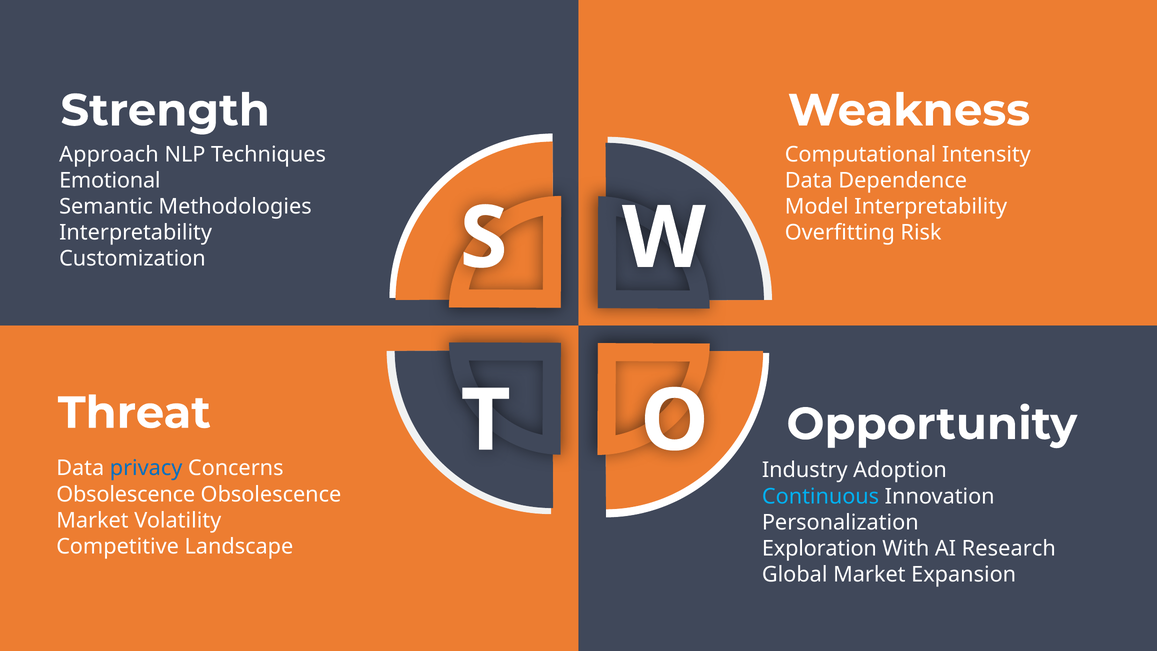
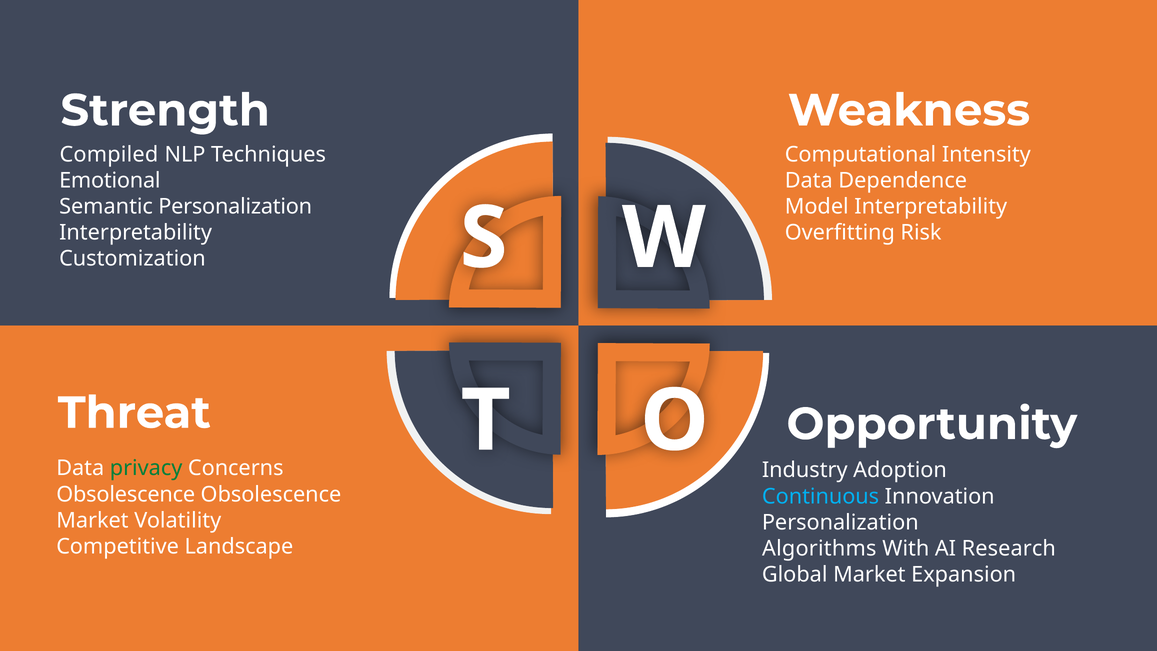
Approach: Approach -> Compiled
Semantic Methodologies: Methodologies -> Personalization
privacy colour: blue -> green
Exploration: Exploration -> Algorithms
